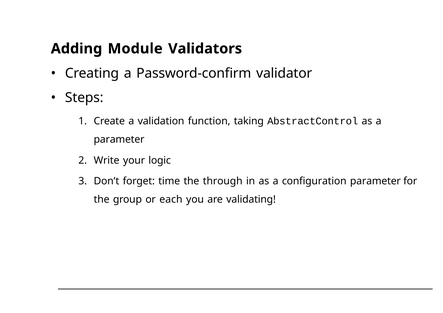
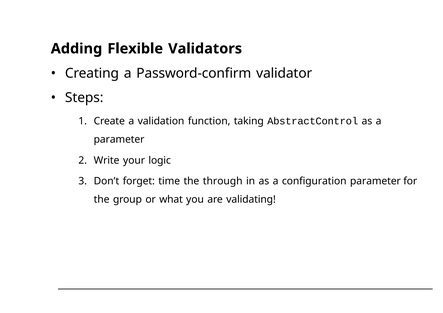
Module: Module -> Flexible
each: each -> what
